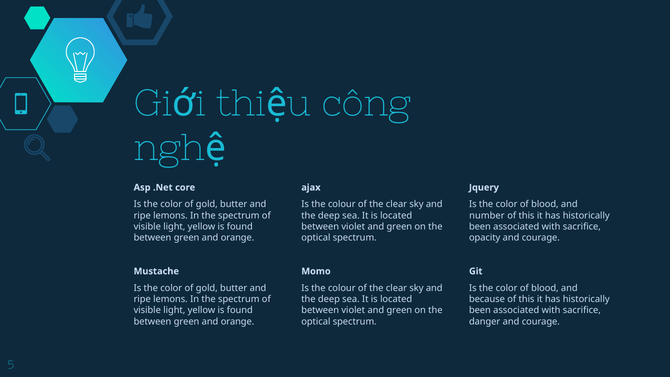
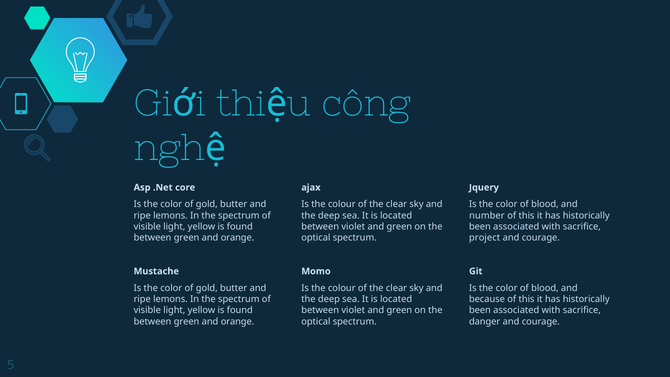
opacity: opacity -> project
